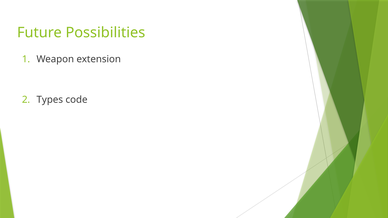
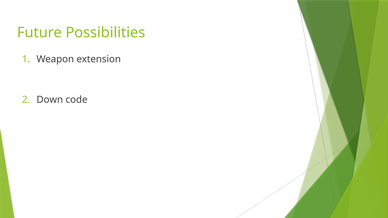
Types: Types -> Down
